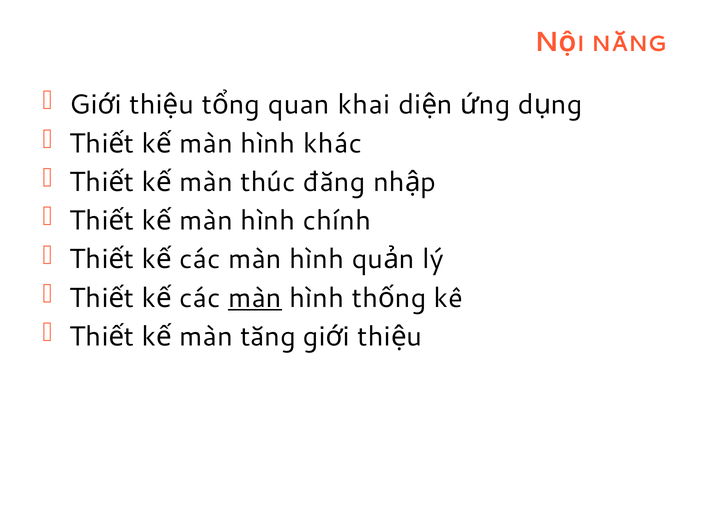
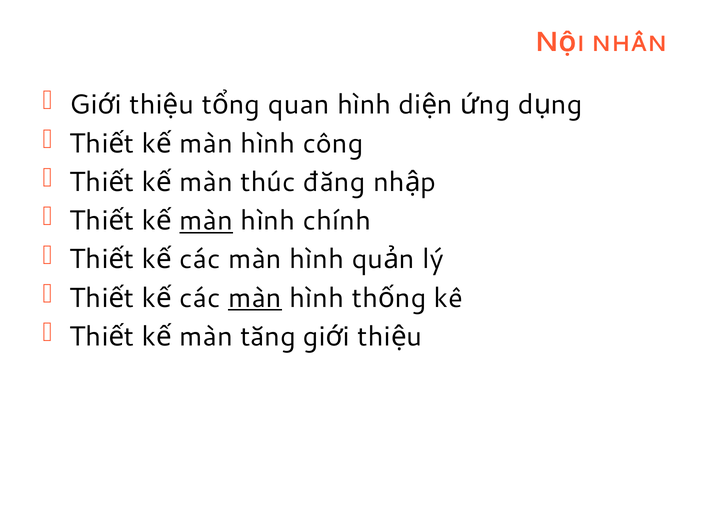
NĂNG: NĂNG -> NHÂN
quan khai: khai -> hình
khác: khác -> công
màn at (206, 221) underline: none -> present
